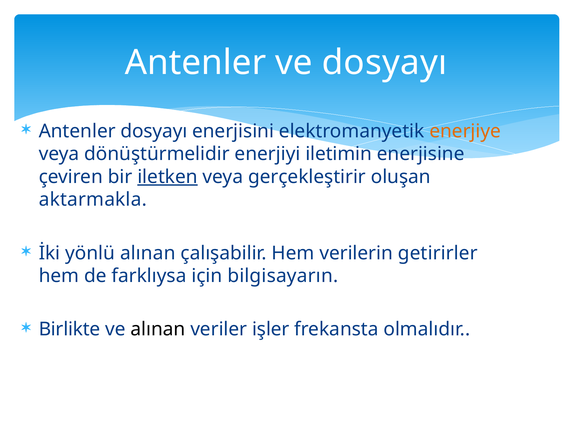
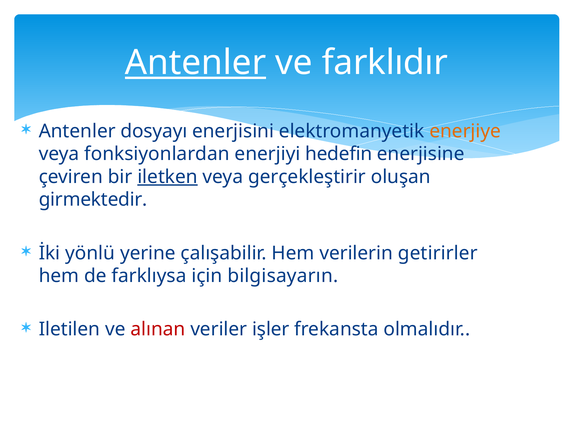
Antenler at (196, 63) underline: none -> present
ve dosyayı: dosyayı -> farklıdır
dönüştürmelidir: dönüştürmelidir -> fonksiyonlardan
iletimin: iletimin -> hedefin
aktarmakla: aktarmakla -> girmektedir
yönlü alınan: alınan -> yerine
Birlikte: Birlikte -> Iletilen
alınan at (158, 330) colour: black -> red
